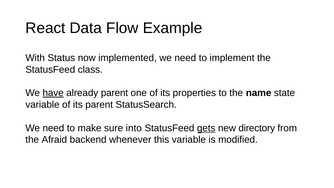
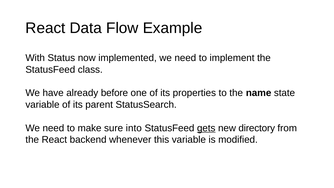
have underline: present -> none
already parent: parent -> before
the Afraid: Afraid -> React
